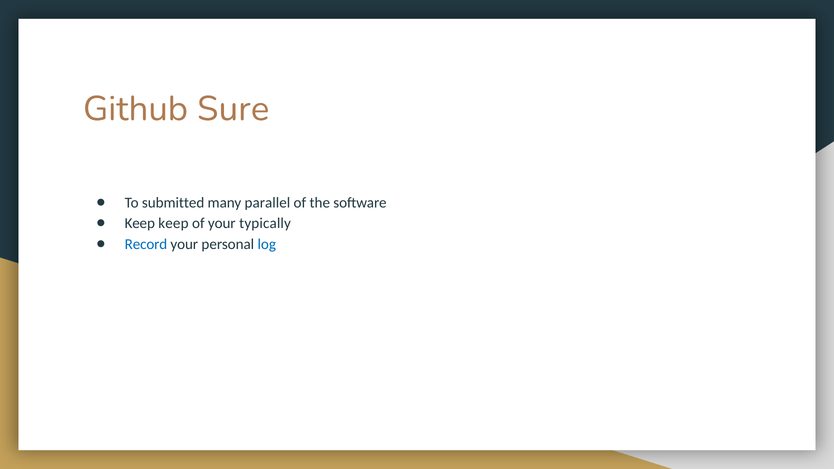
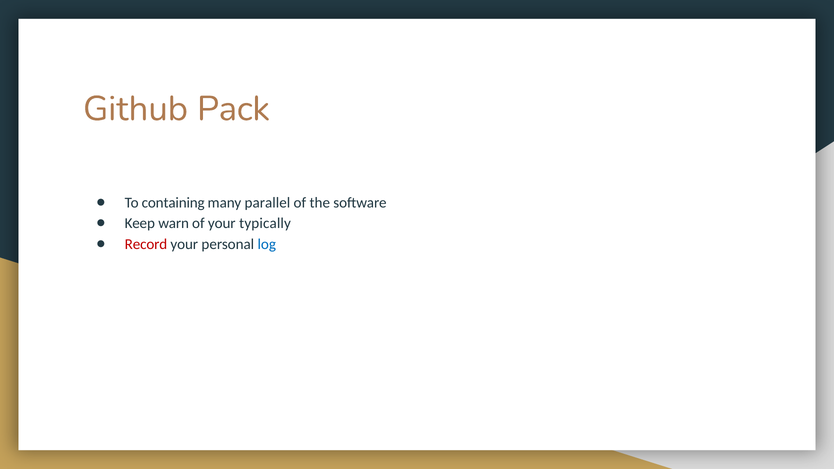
Sure: Sure -> Pack
submitted: submitted -> containing
Keep keep: keep -> warn
Record colour: blue -> red
